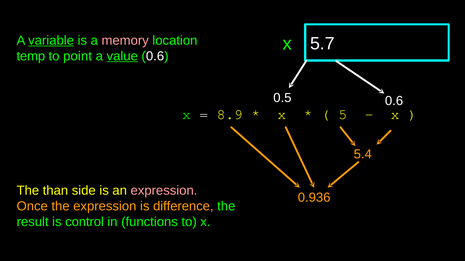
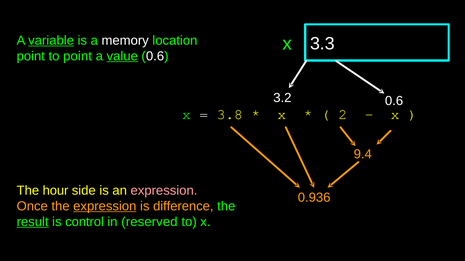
memory colour: pink -> white
5.7: 5.7 -> 3.3
temp at (31, 56): temp -> point
0.5: 0.5 -> 3.2
8.9: 8.9 -> 3.8
5: 5 -> 2
5.4: 5.4 -> 9.4
than: than -> hour
expression at (105, 206) underline: none -> present
result underline: none -> present
functions: functions -> reserved
